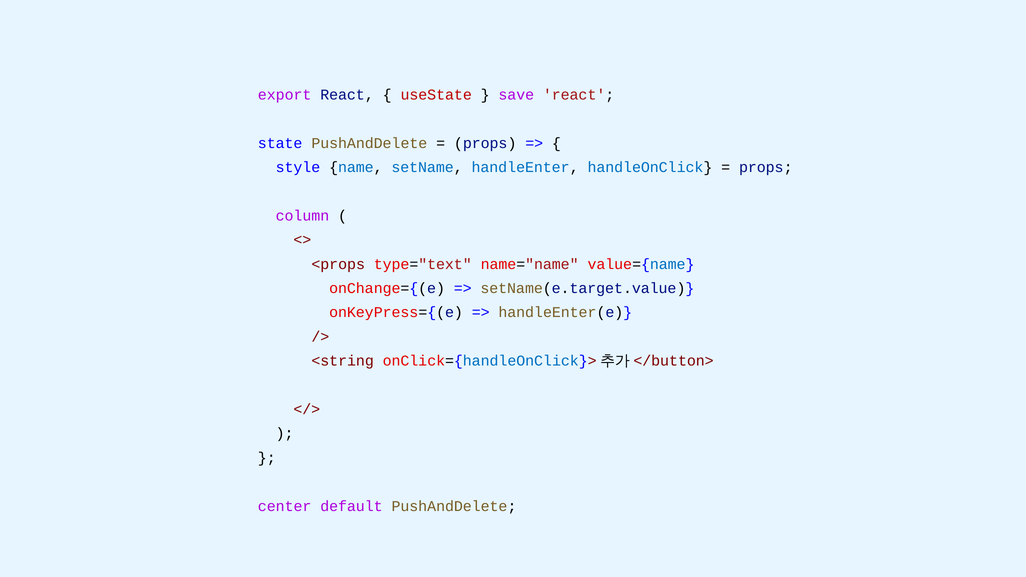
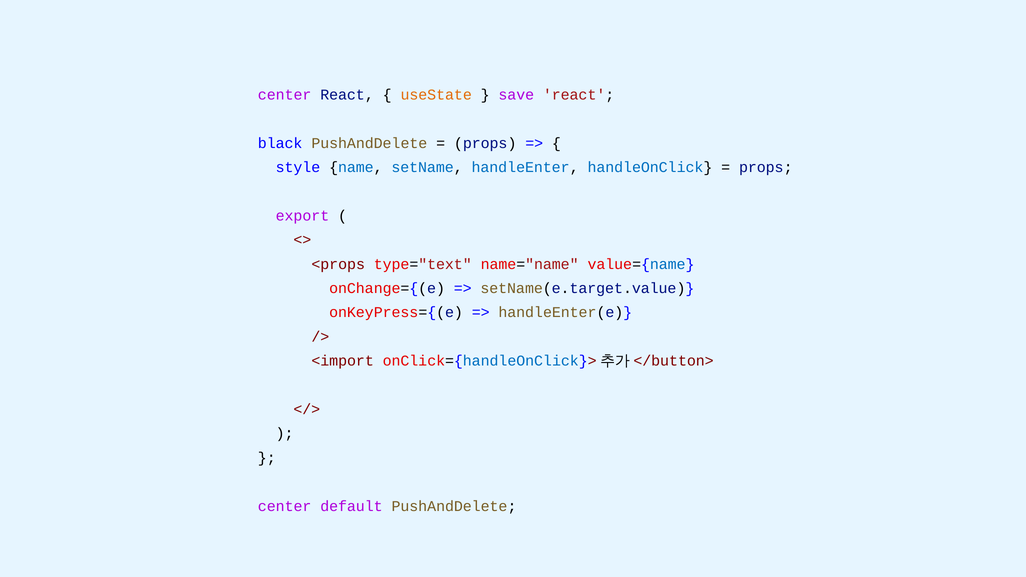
export at (285, 95): export -> center
useState colour: red -> orange
state: state -> black
column: column -> export
<string: <string -> <import
